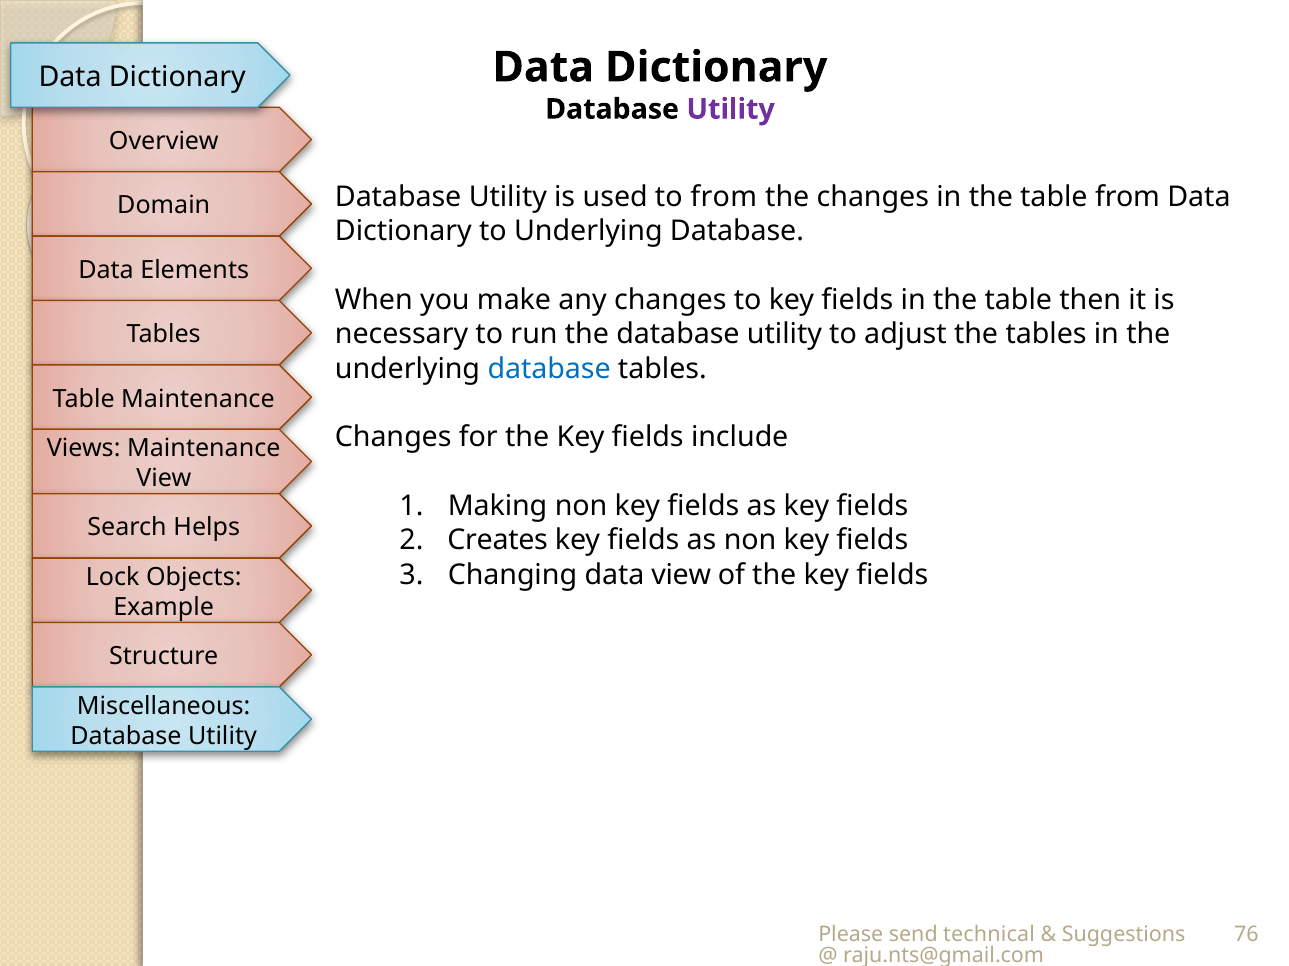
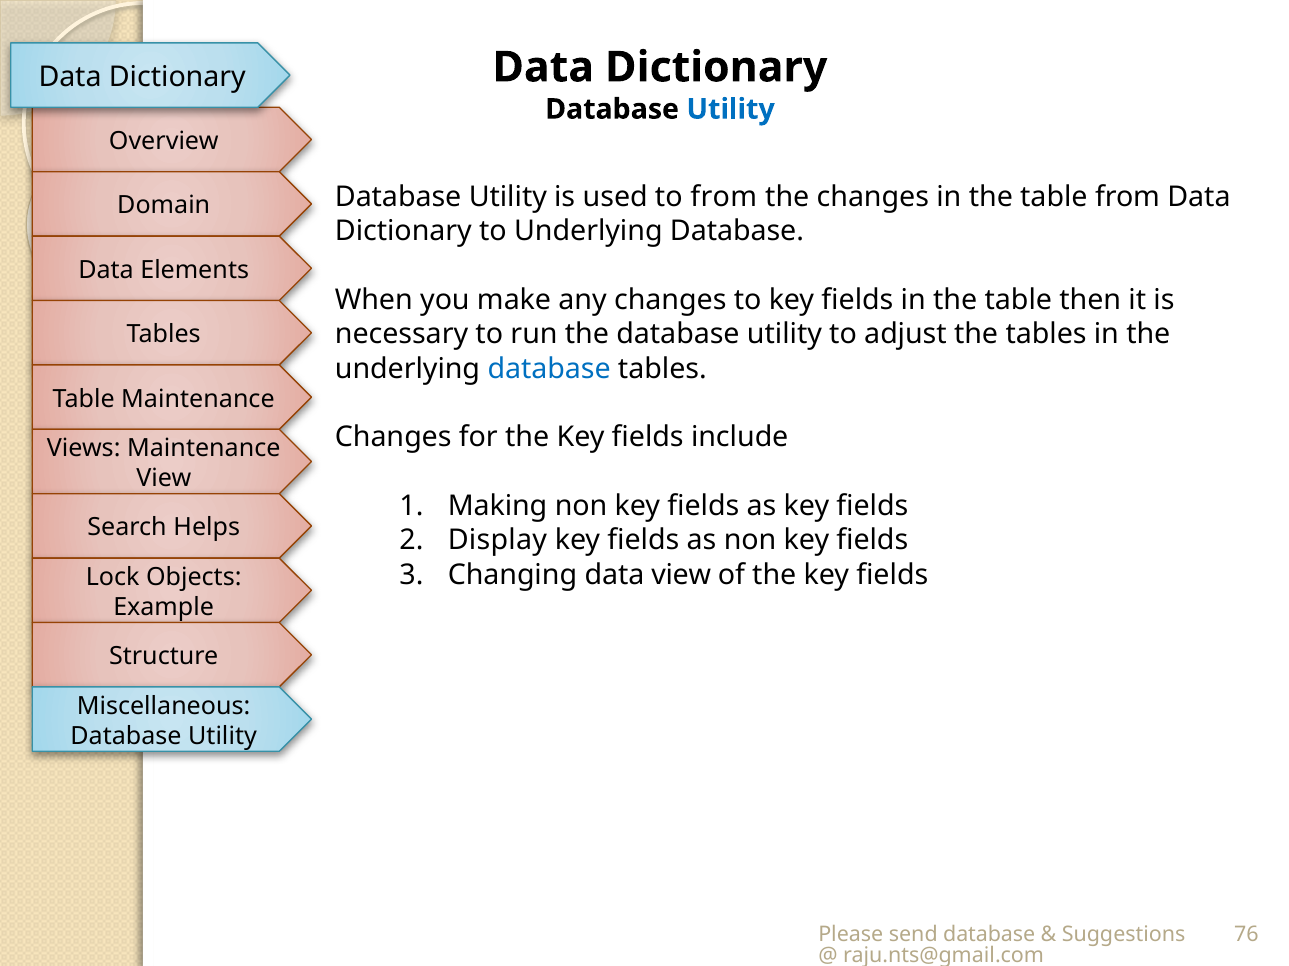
Utility at (731, 109) colour: purple -> blue
Creates: Creates -> Display
send technical: technical -> database
